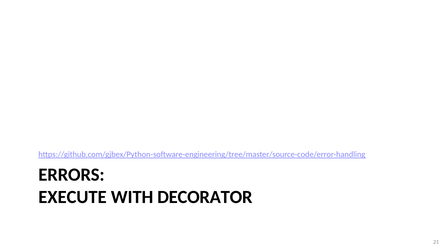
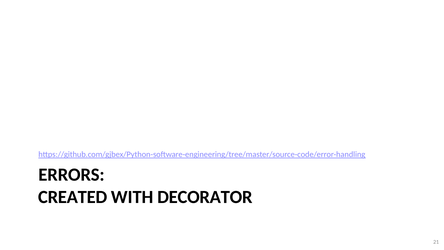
EXECUTE: EXECUTE -> CREATED
